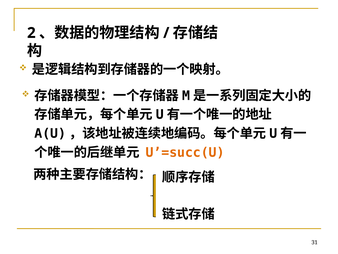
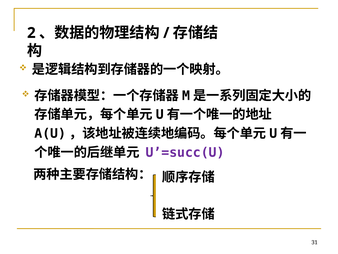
U’=succ(U colour: orange -> purple
